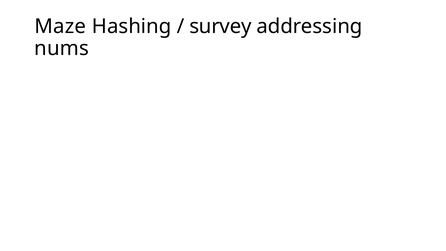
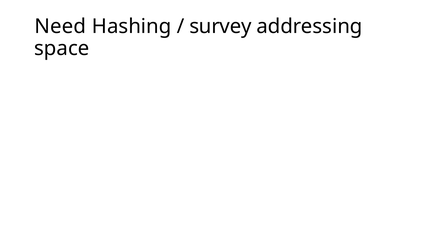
Maze: Maze -> Need
nums: nums -> space
